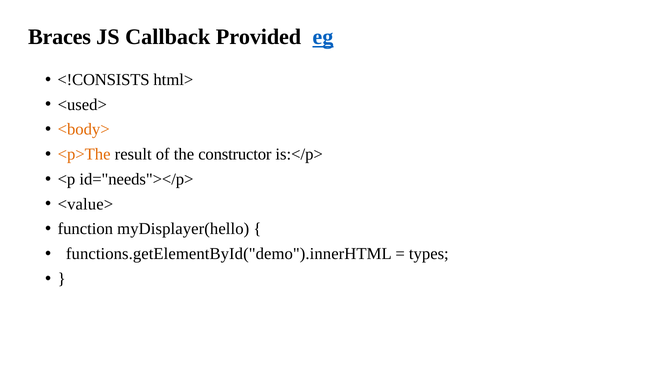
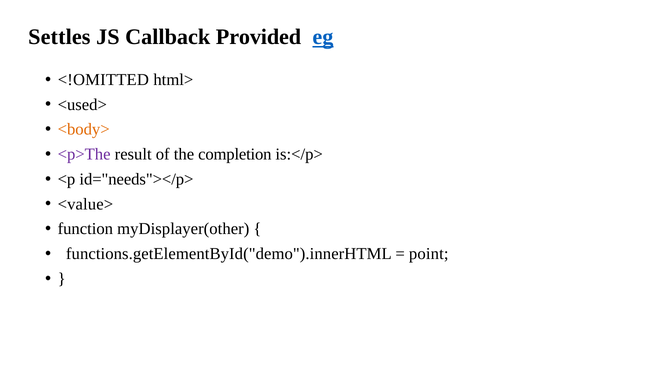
Braces: Braces -> Settles
<!CONSISTS: <!CONSISTS -> <!OMITTED
<p>The colour: orange -> purple
constructor: constructor -> completion
myDisplayer(hello: myDisplayer(hello -> myDisplayer(other
types: types -> point
